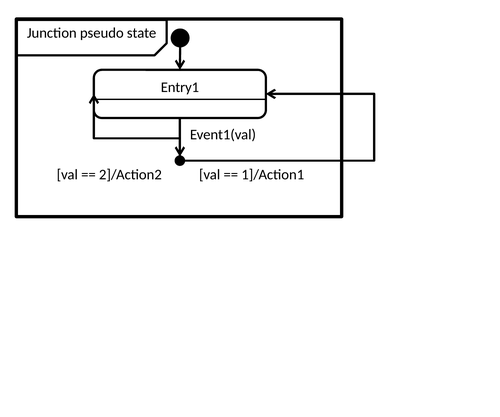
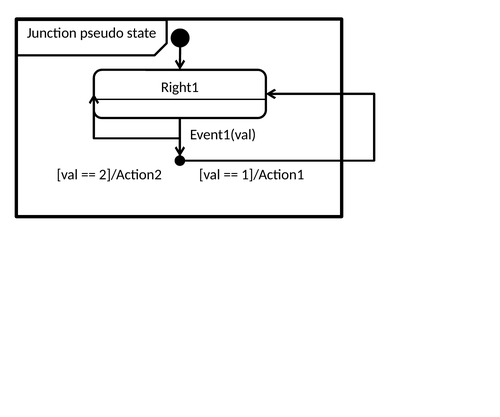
Entry1: Entry1 -> Right1
